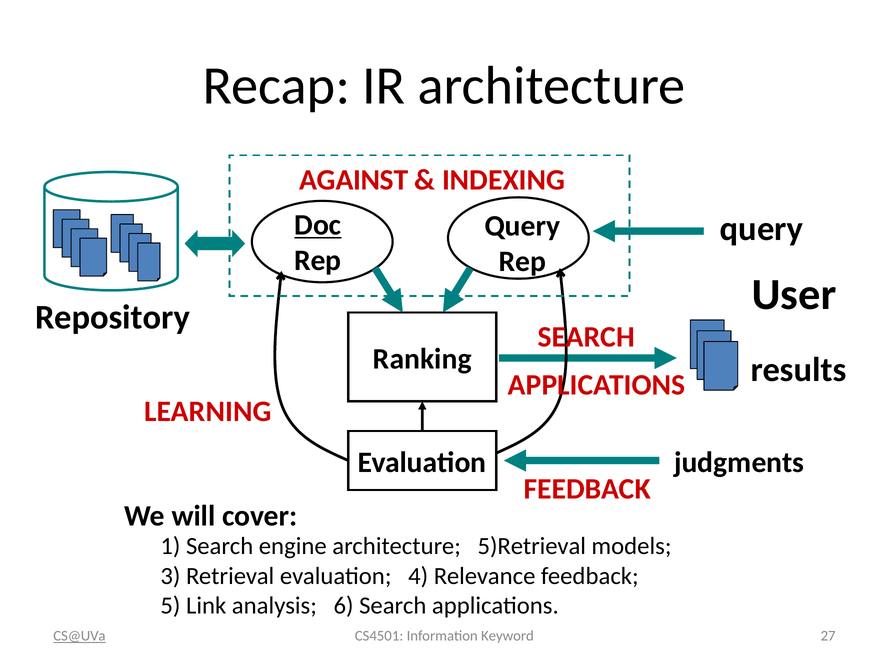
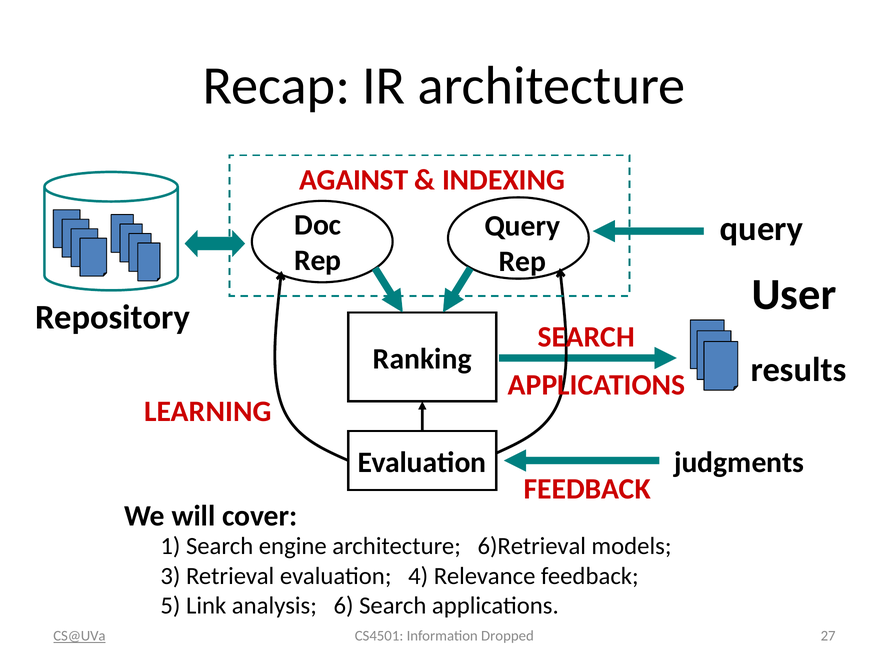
Doc underline: present -> none
5)Retrieval: 5)Retrieval -> 6)Retrieval
Keyword: Keyword -> Dropped
